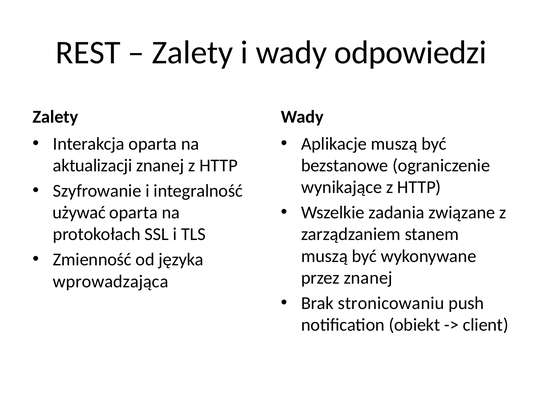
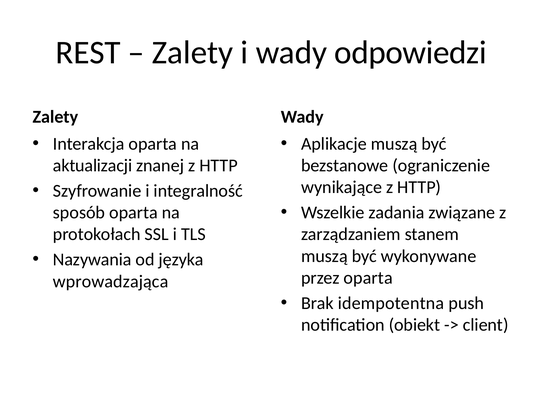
używać: używać -> sposób
Zmienność: Zmienność -> Nazywania
przez znanej: znanej -> oparta
stronicowaniu: stronicowaniu -> idempotentna
